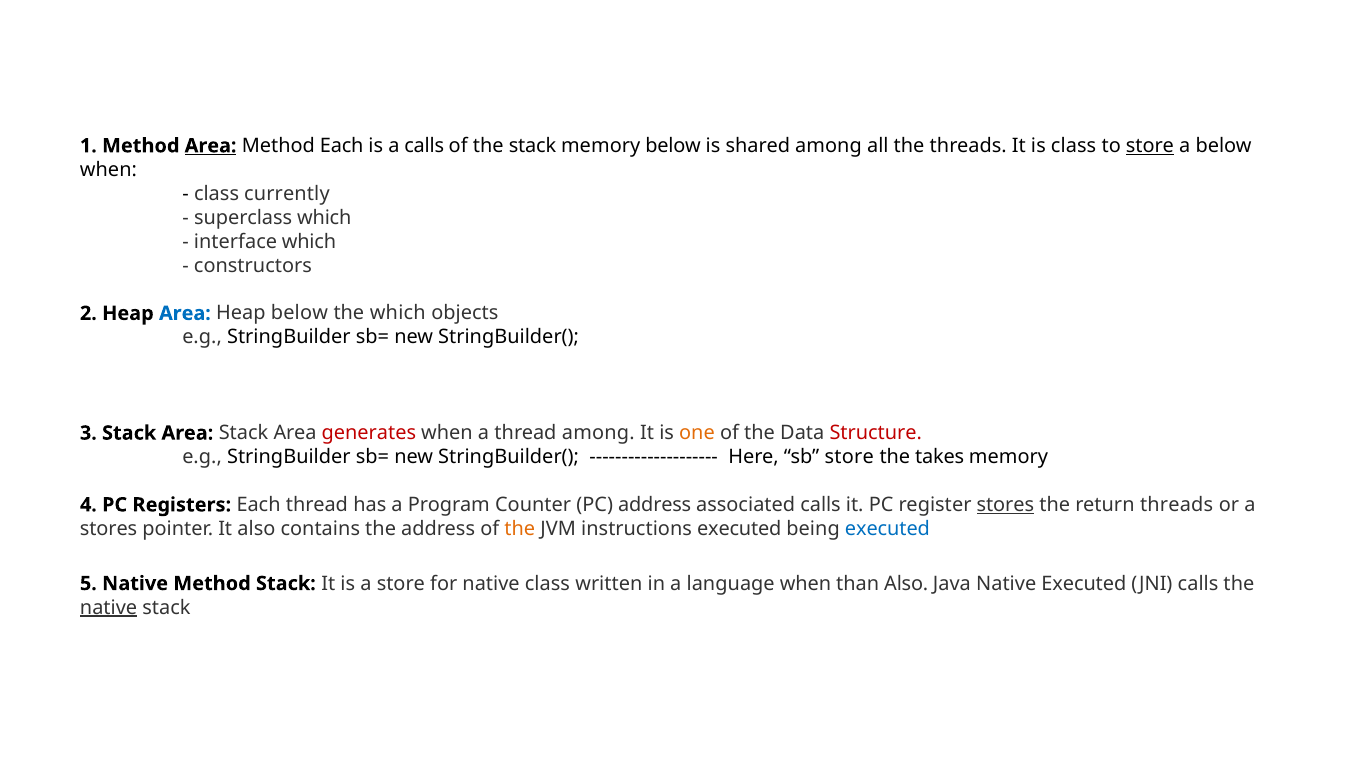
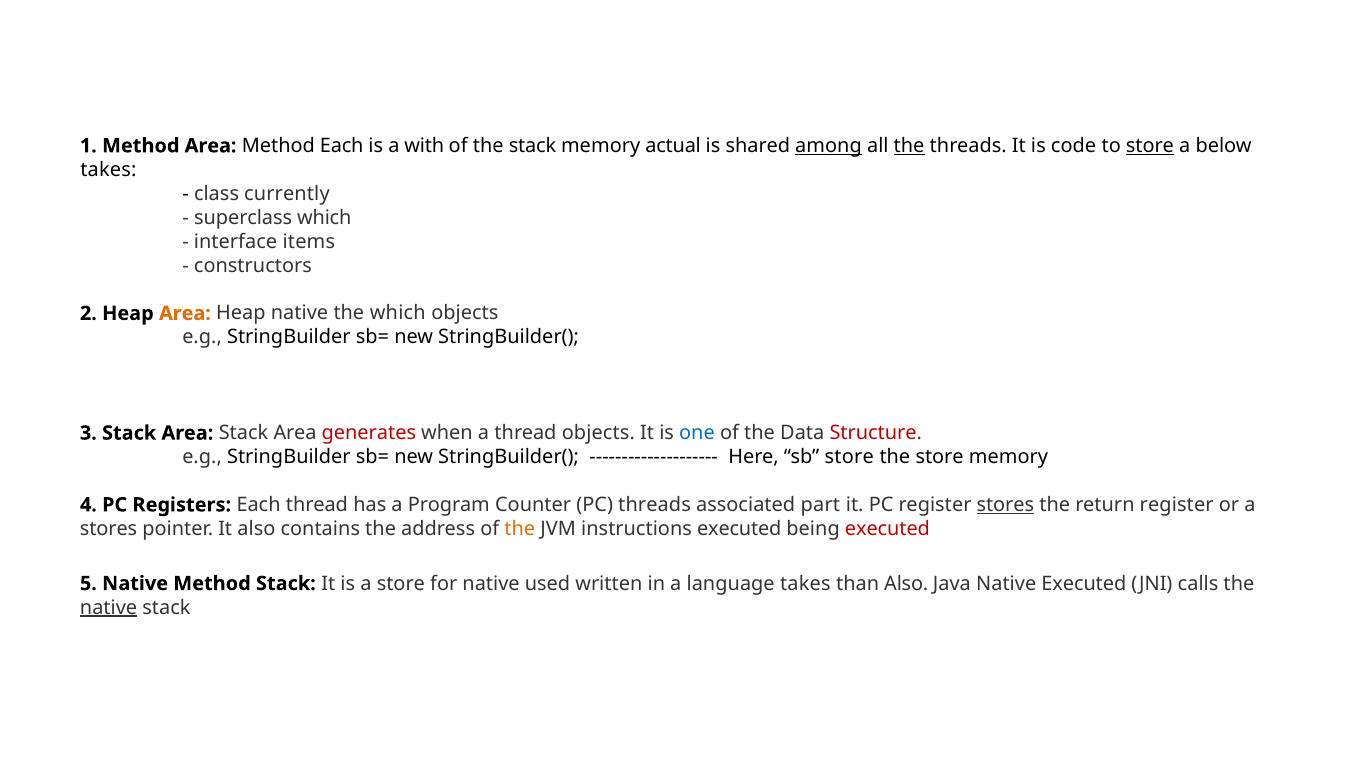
Area at (211, 146) underline: present -> none
a calls: calls -> with
memory below: below -> actual
among at (829, 146) underline: none -> present
the at (909, 146) underline: none -> present
is class: class -> code
when at (108, 170): when -> takes
interface which: which -> items
Area at (185, 313) colour: blue -> orange
Heap below: below -> native
thread among: among -> objects
one colour: orange -> blue
the takes: takes -> store
PC address: address -> threads
associated calls: calls -> part
return threads: threads -> register
executed at (887, 528) colour: blue -> red
native class: class -> used
language when: when -> takes
